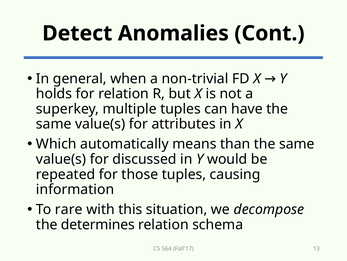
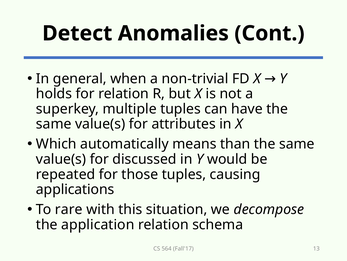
information: information -> applications
determines: determines -> application
